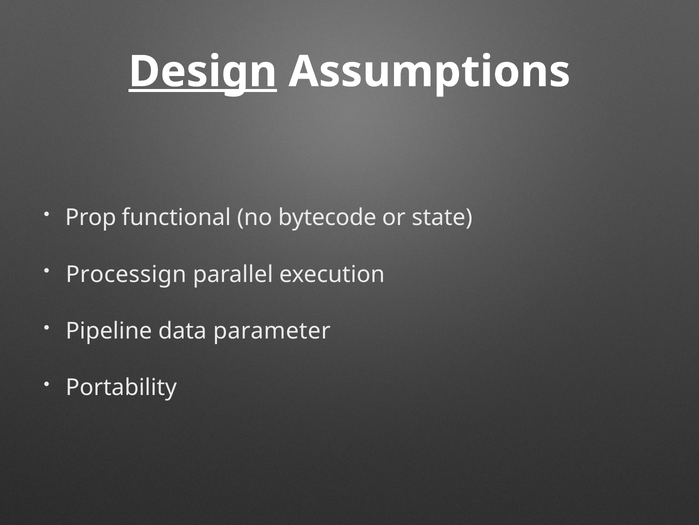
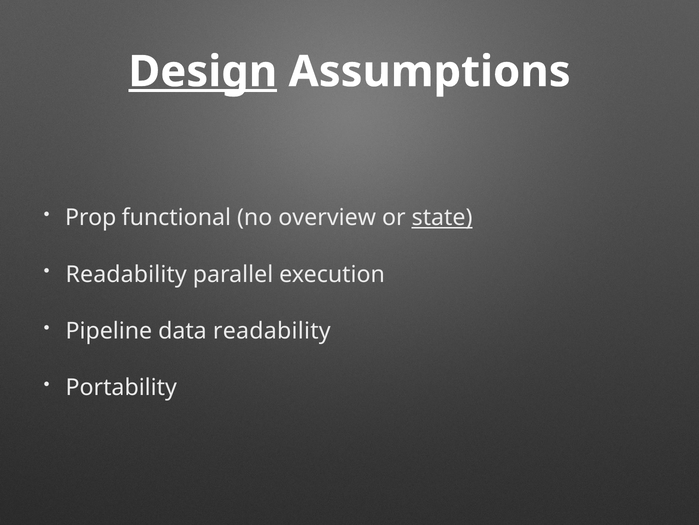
bytecode: bytecode -> overview
state underline: none -> present
Processign at (126, 274): Processign -> Readability
data parameter: parameter -> readability
